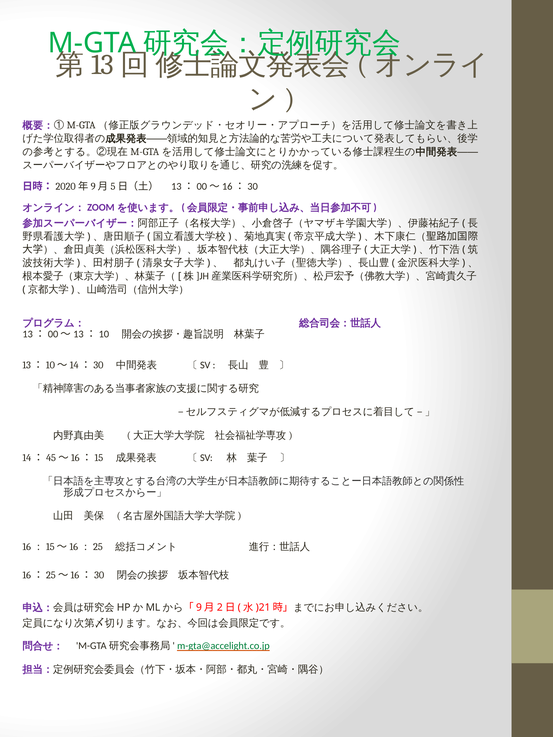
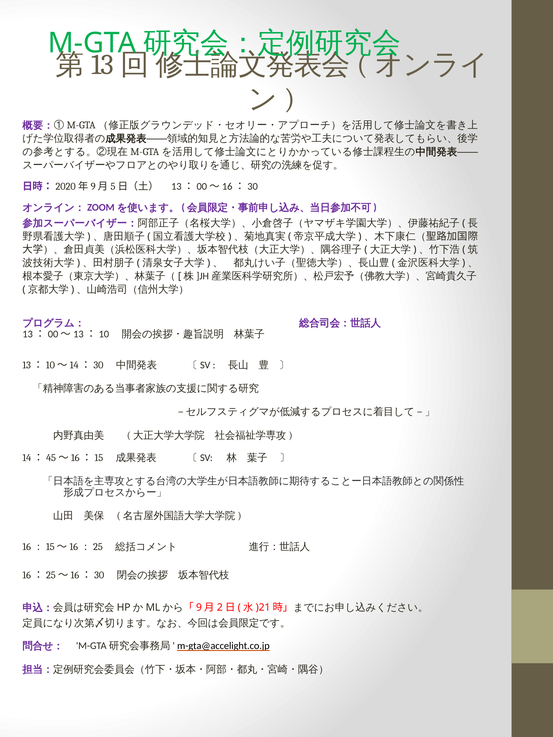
m-gta@accelight.co.jp colour: green -> black
